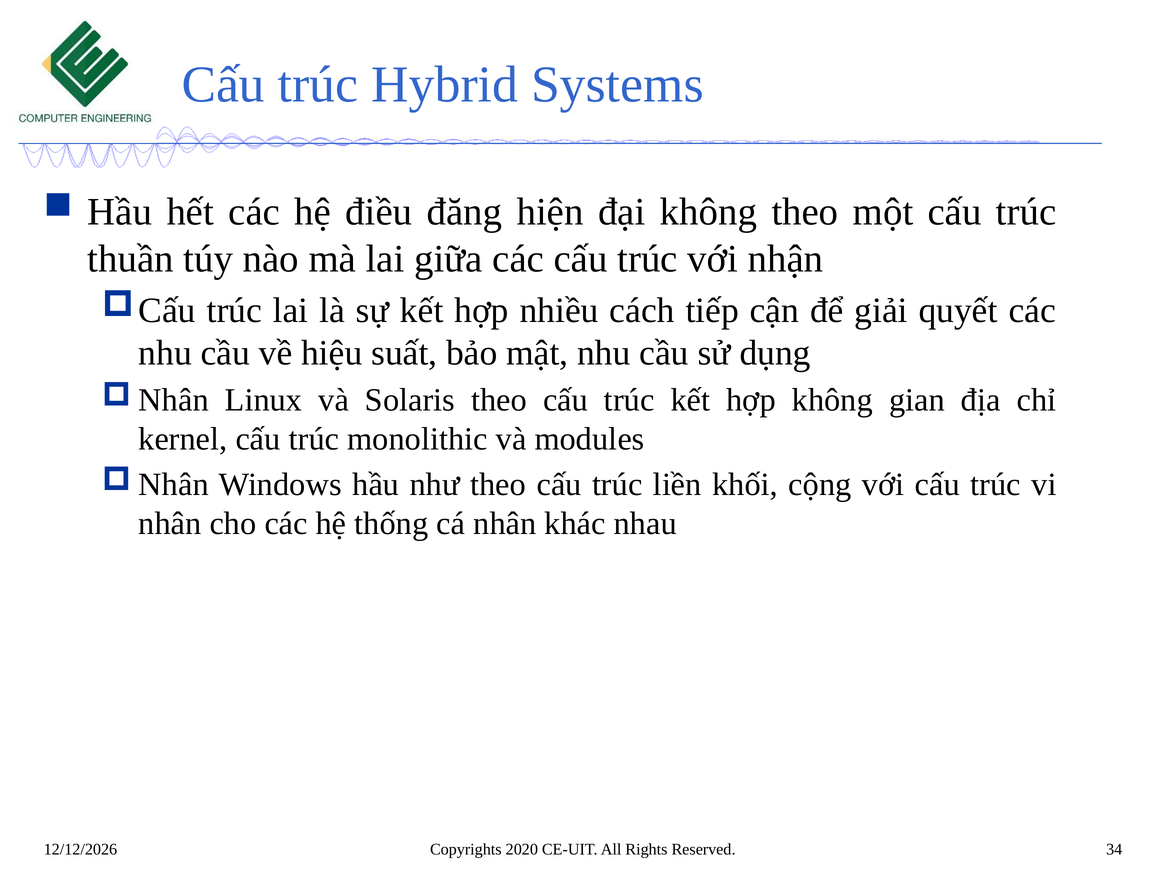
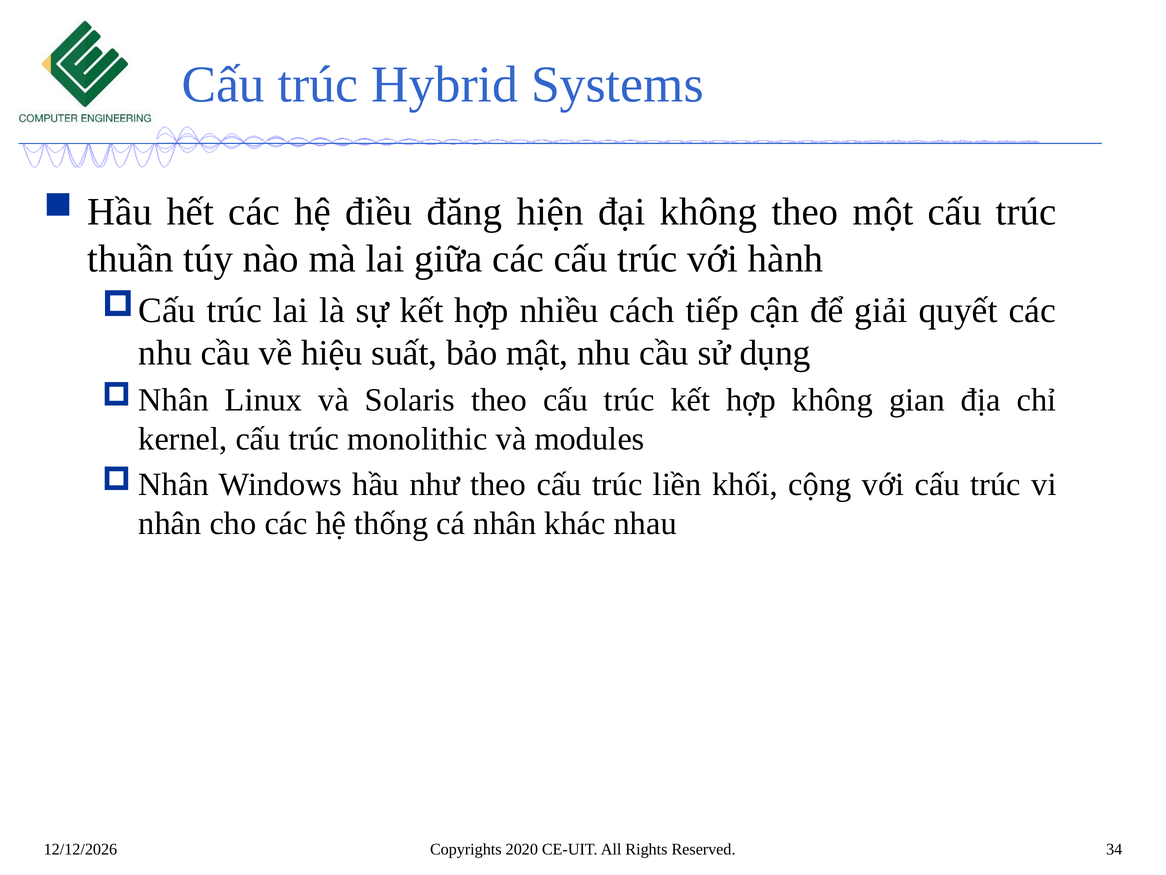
nhận: nhận -> hành
